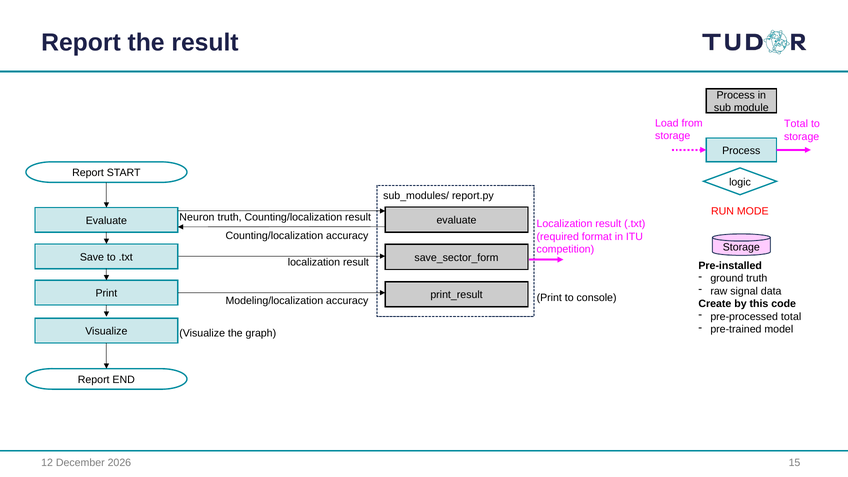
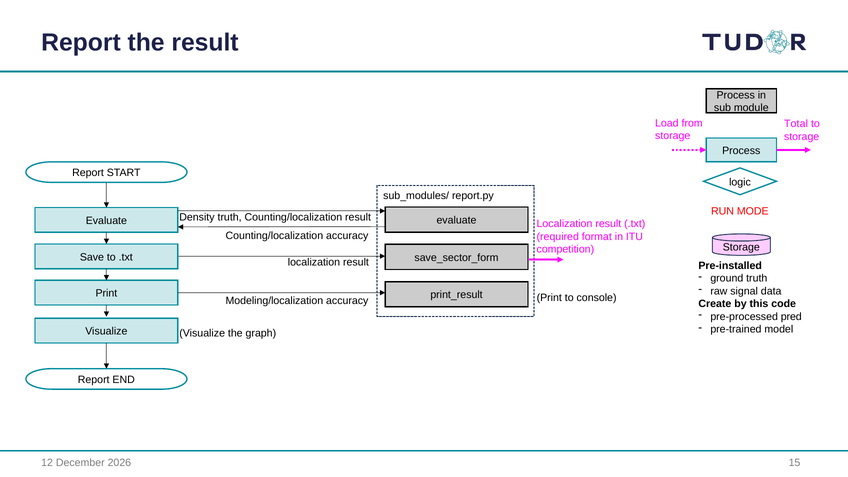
Neuron: Neuron -> Density
pre-processed total: total -> pred
